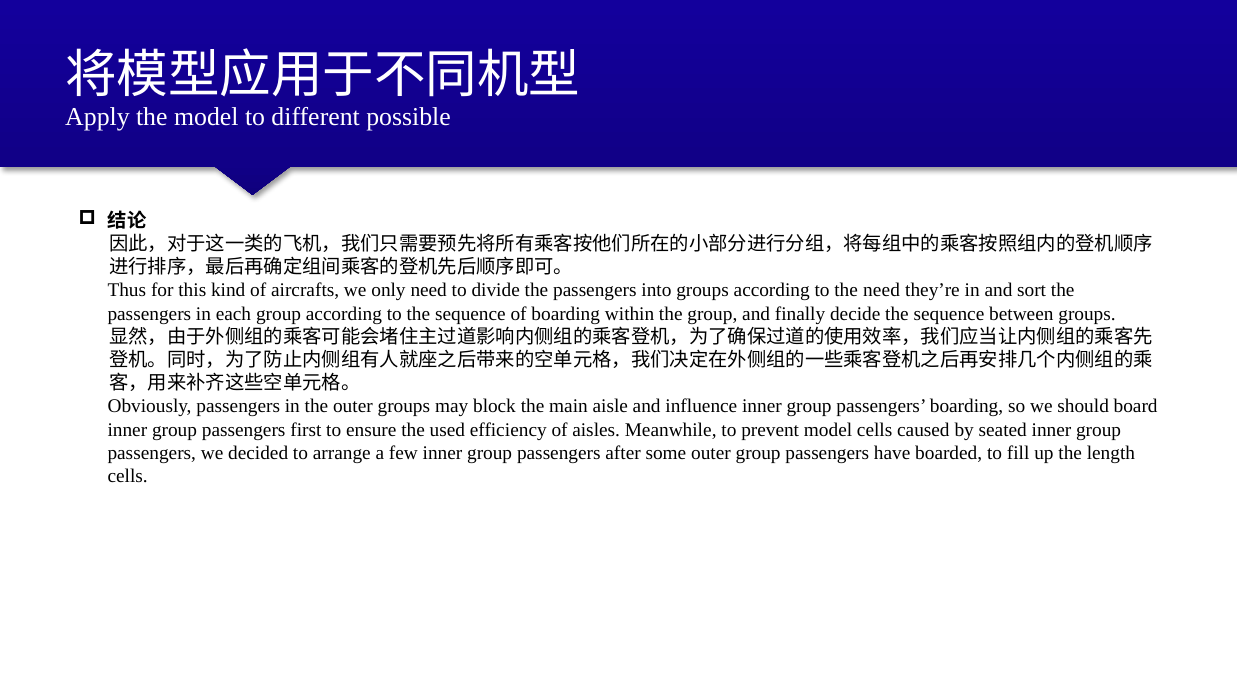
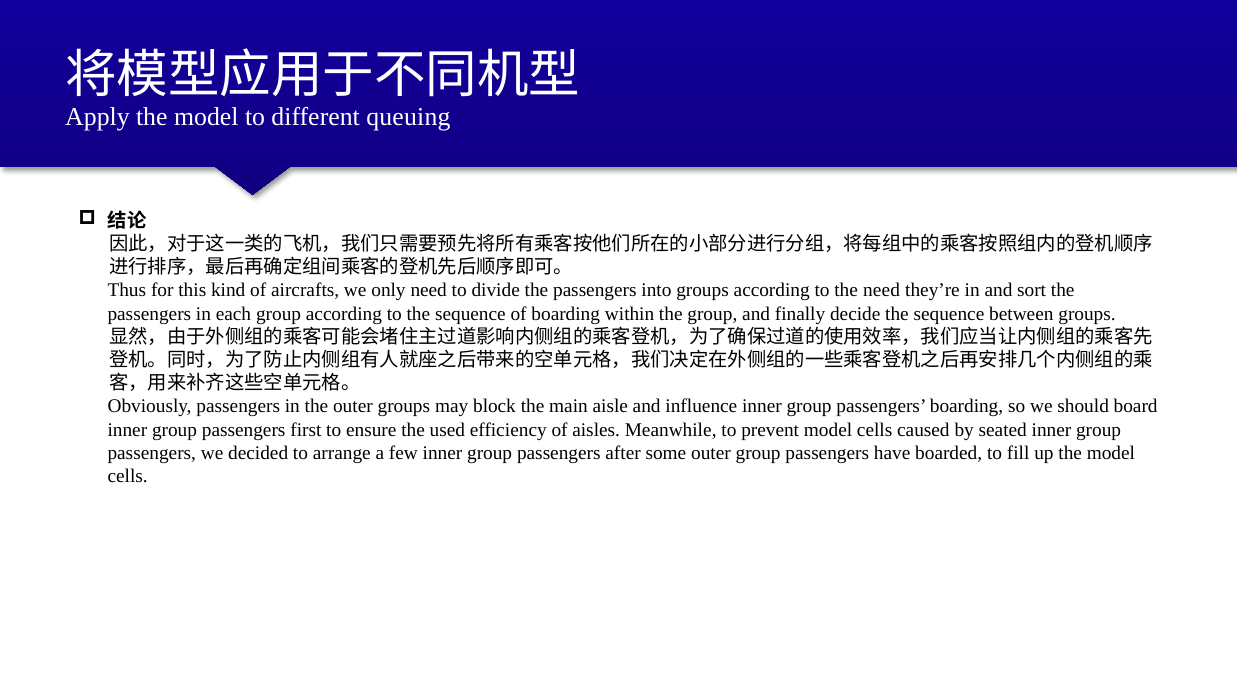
possible: possible -> queuing
up the length: length -> model
